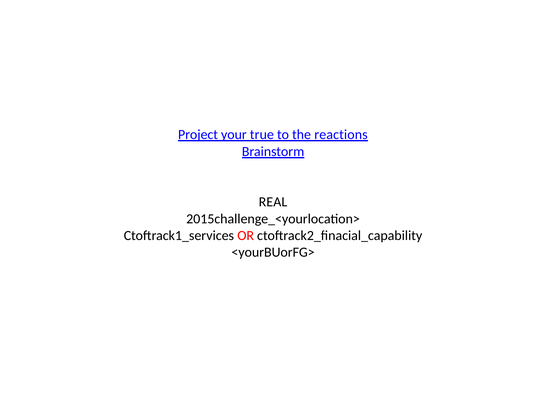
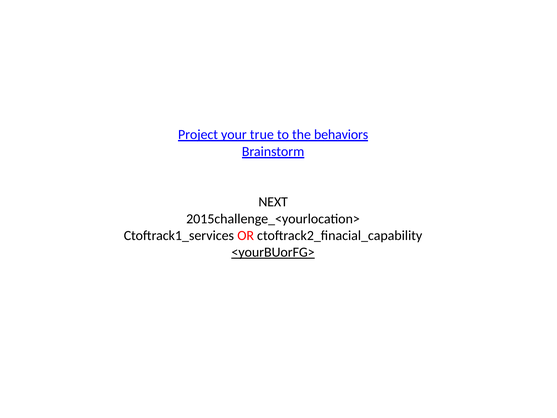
reactions: reactions -> behaviors
REAL: REAL -> NEXT
<yourBUorFG> underline: none -> present
